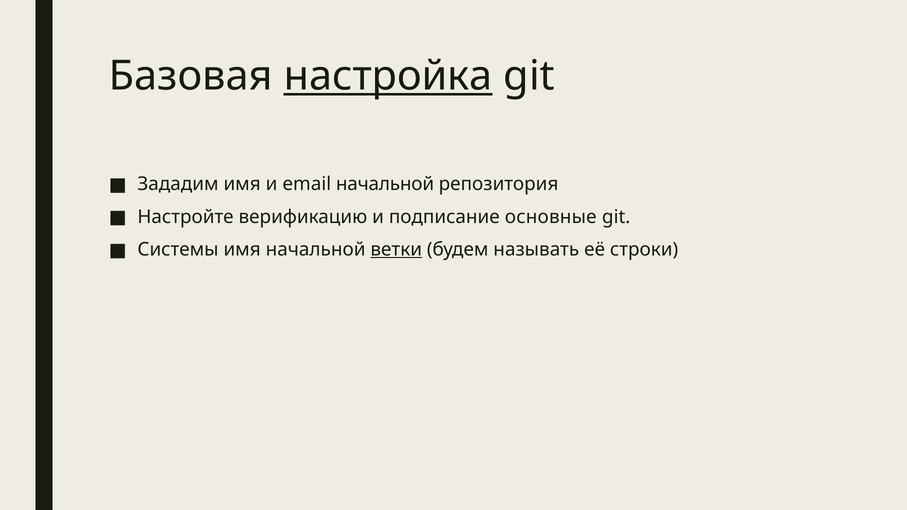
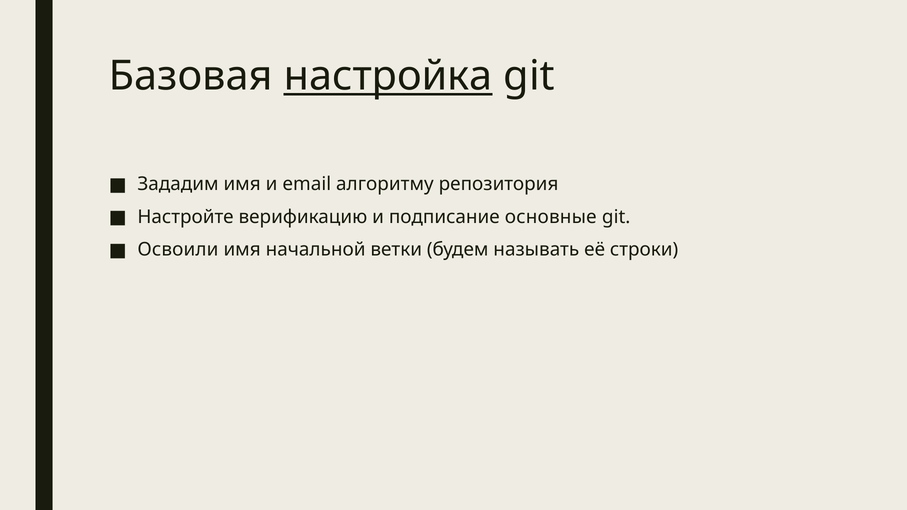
email начальной: начальной -> алгоритму
Системы: Системы -> Освоили
ветки underline: present -> none
